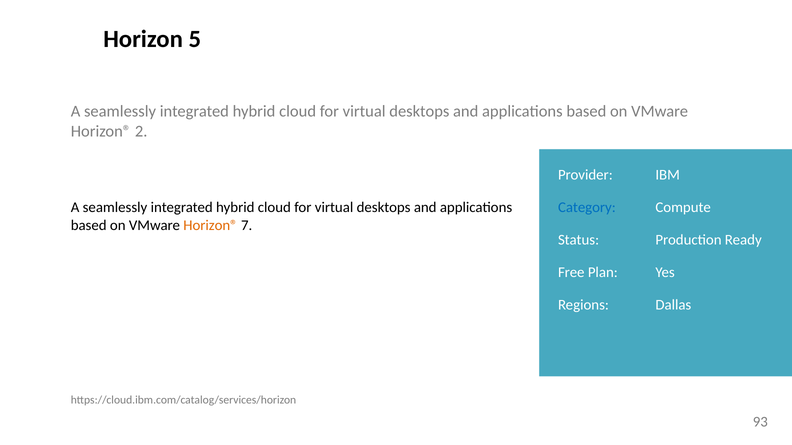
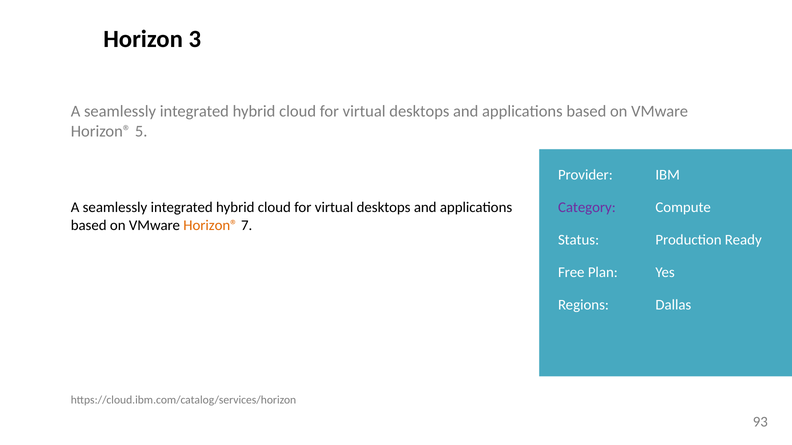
5: 5 -> 3
2: 2 -> 5
Category colour: blue -> purple
